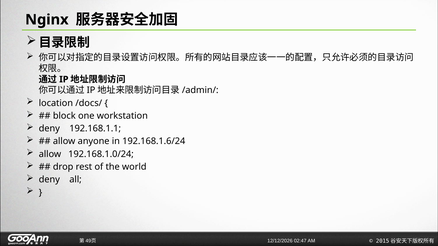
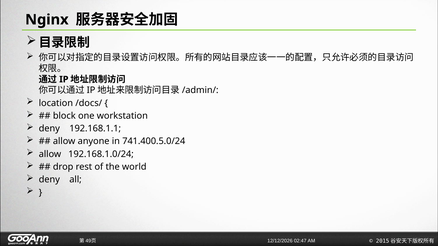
192.168.1.6/24: 192.168.1.6/24 -> 741.400.5.0/24
